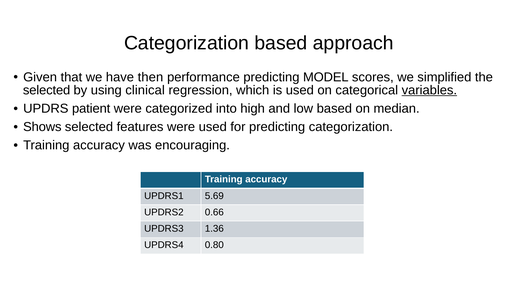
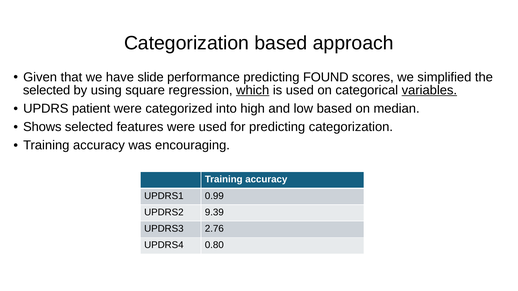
then: then -> slide
MODEL: MODEL -> FOUND
clinical: clinical -> square
which underline: none -> present
5.69: 5.69 -> 0.99
0.66: 0.66 -> 9.39
1.36: 1.36 -> 2.76
